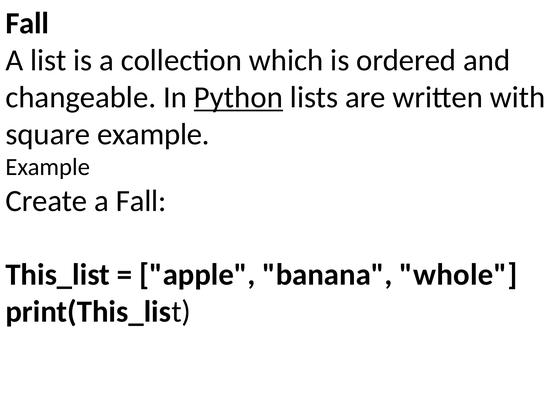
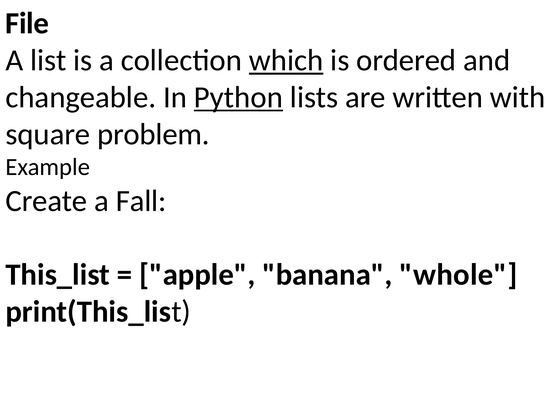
Fall at (27, 23): Fall -> File
which underline: none -> present
square example: example -> problem
